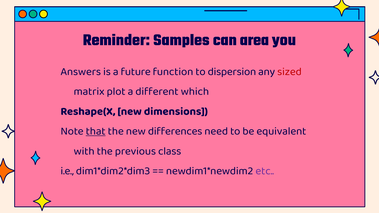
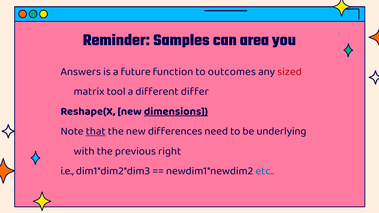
dispersion: dispersion -> outcomes
plot: plot -> tool
which: which -> differ
dimensions underline: none -> present
equivalent: equivalent -> underlying
class: class -> right
etc colour: purple -> blue
